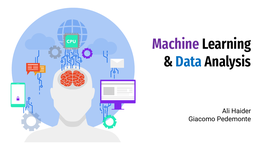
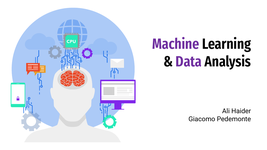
Data colour: blue -> purple
